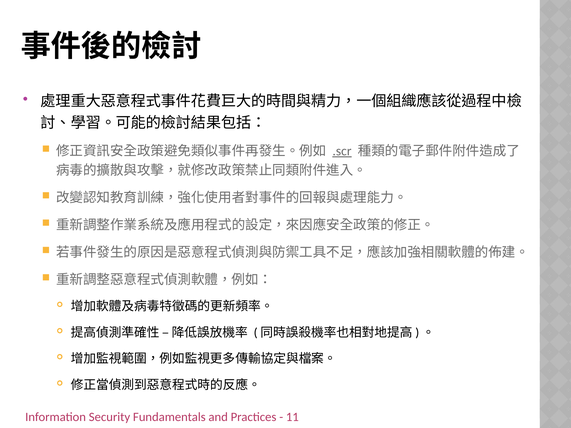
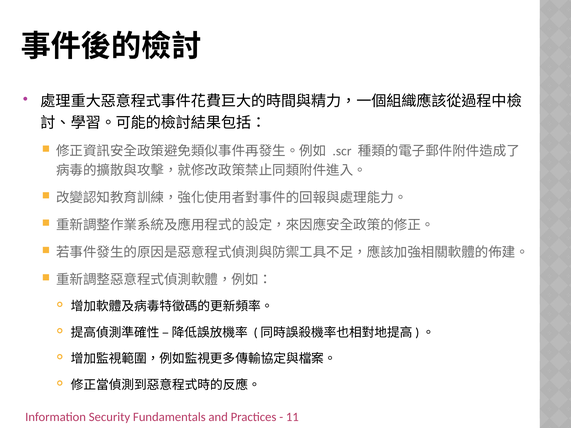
.scr underline: present -> none
